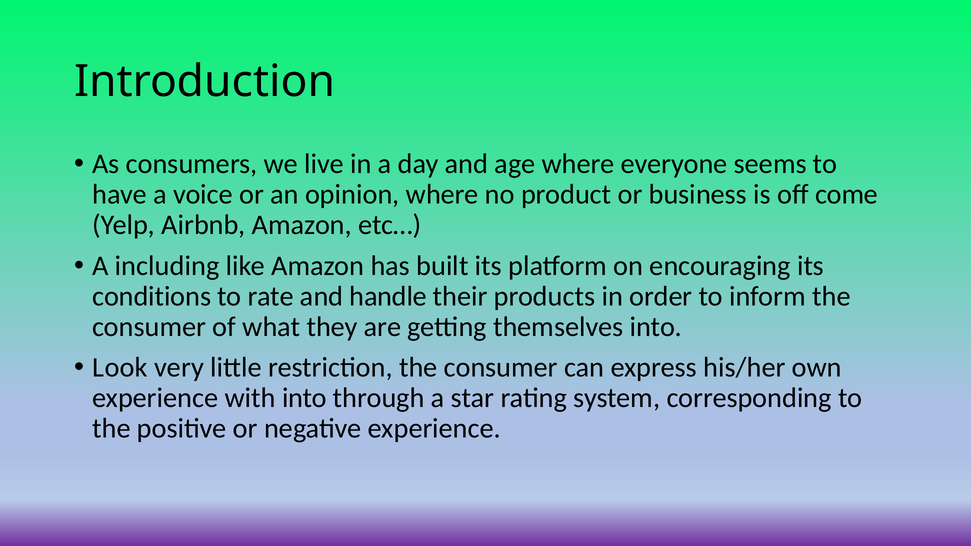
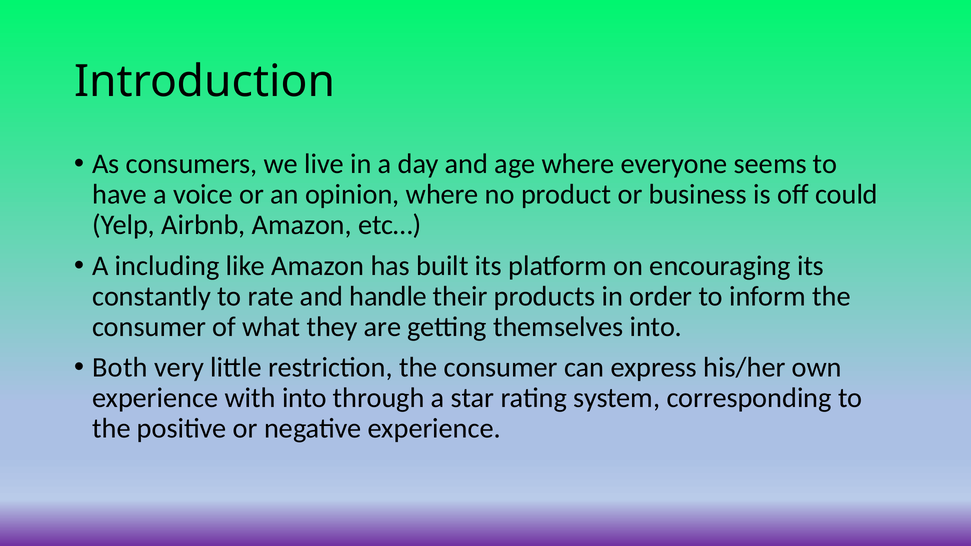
come: come -> could
conditions: conditions -> constantly
Look: Look -> Both
